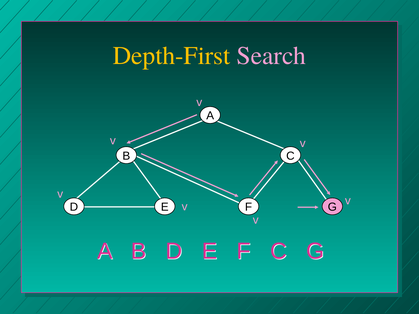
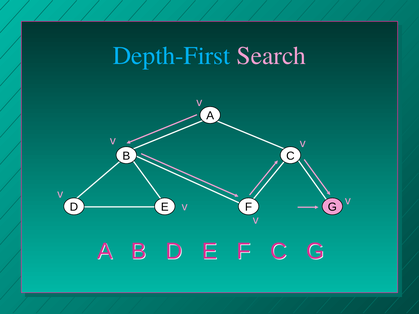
Depth-First colour: yellow -> light blue
